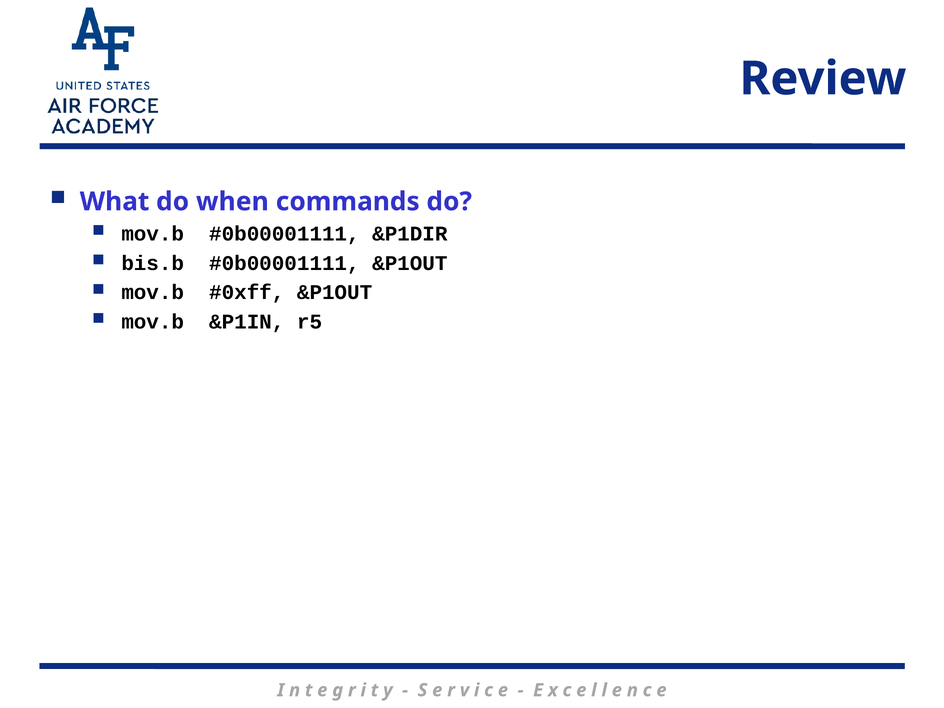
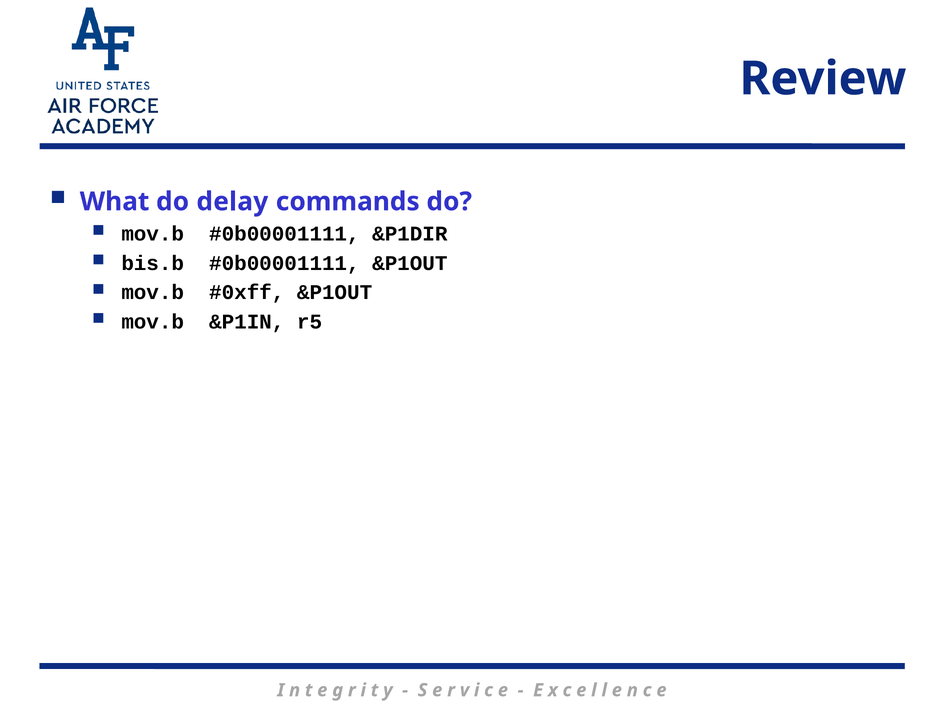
when: when -> delay
